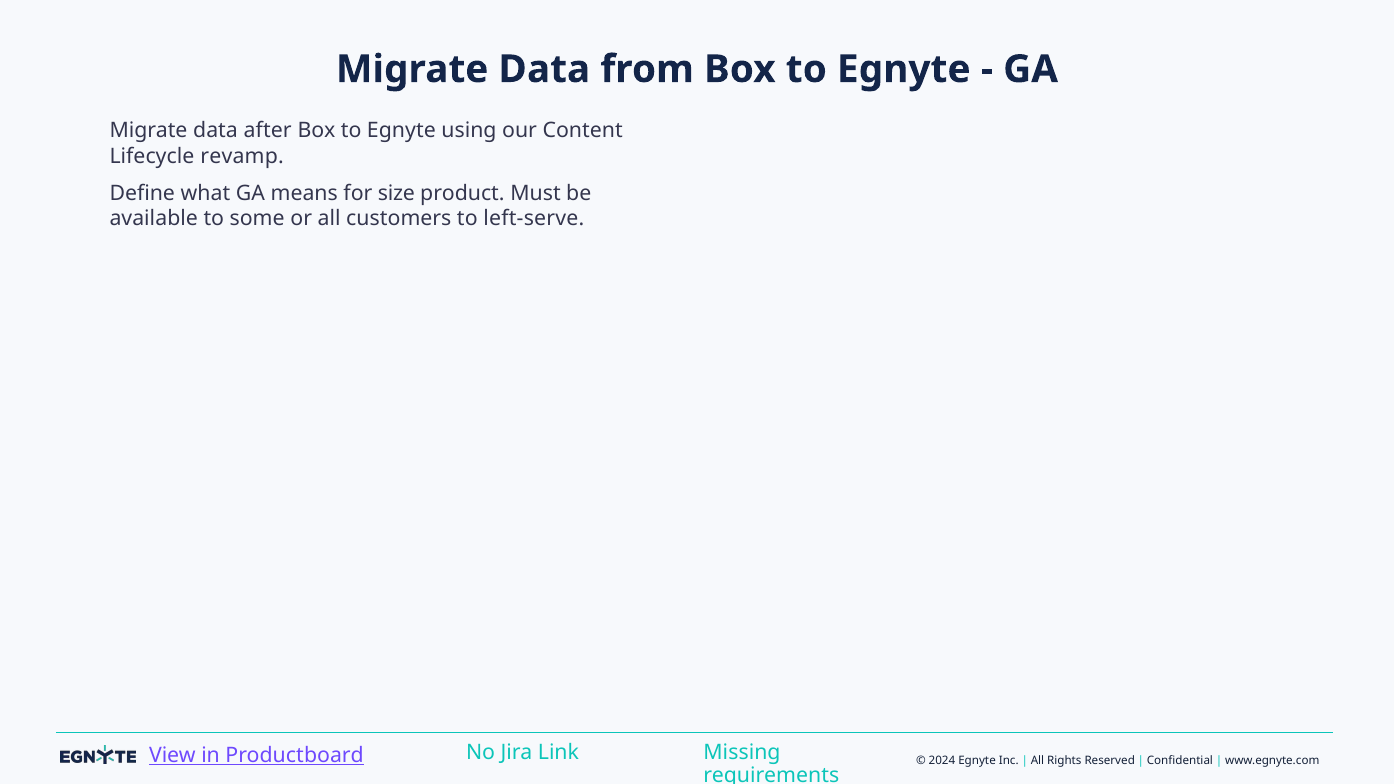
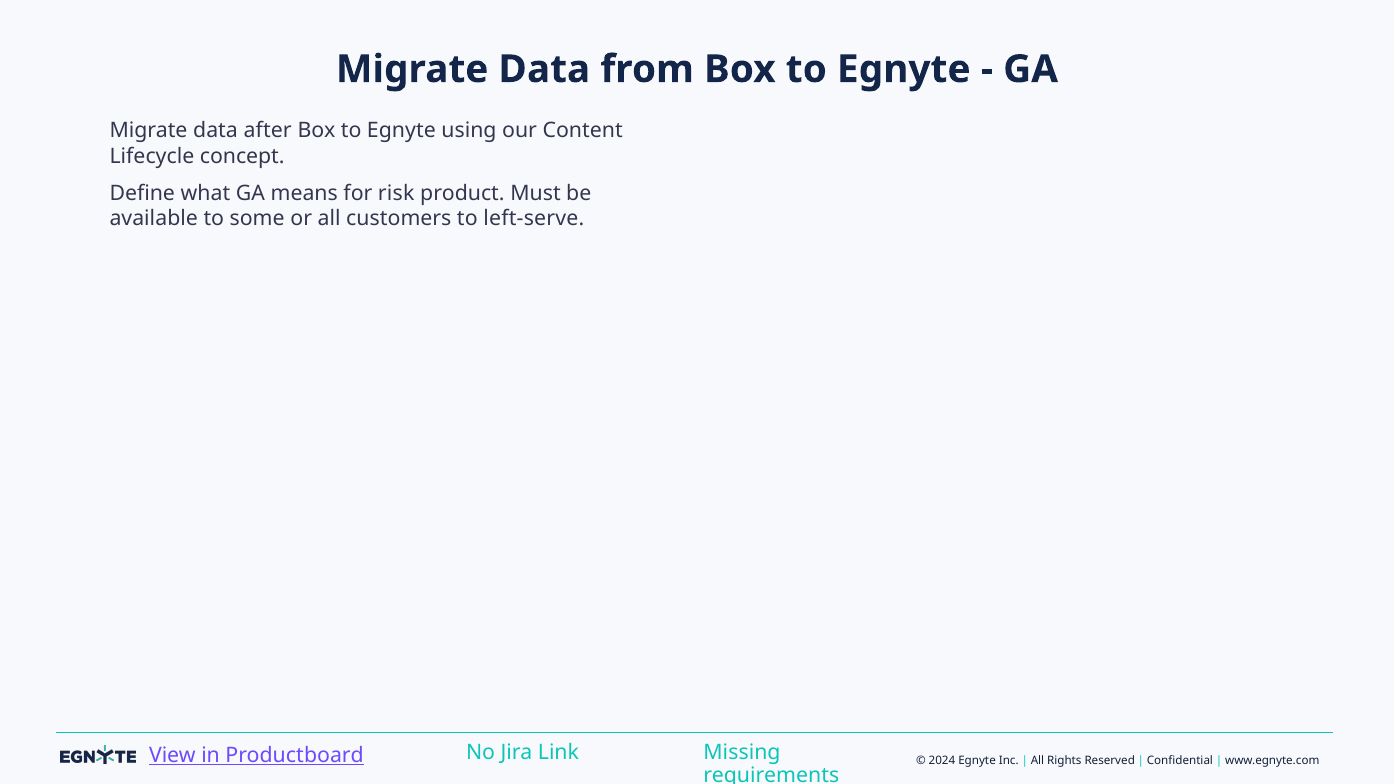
revamp: revamp -> concept
size: size -> risk
